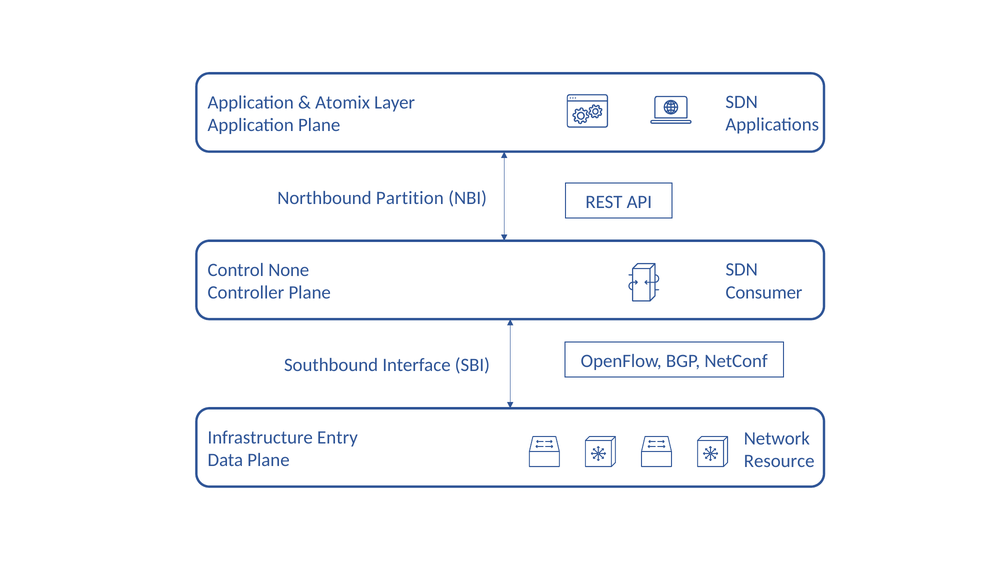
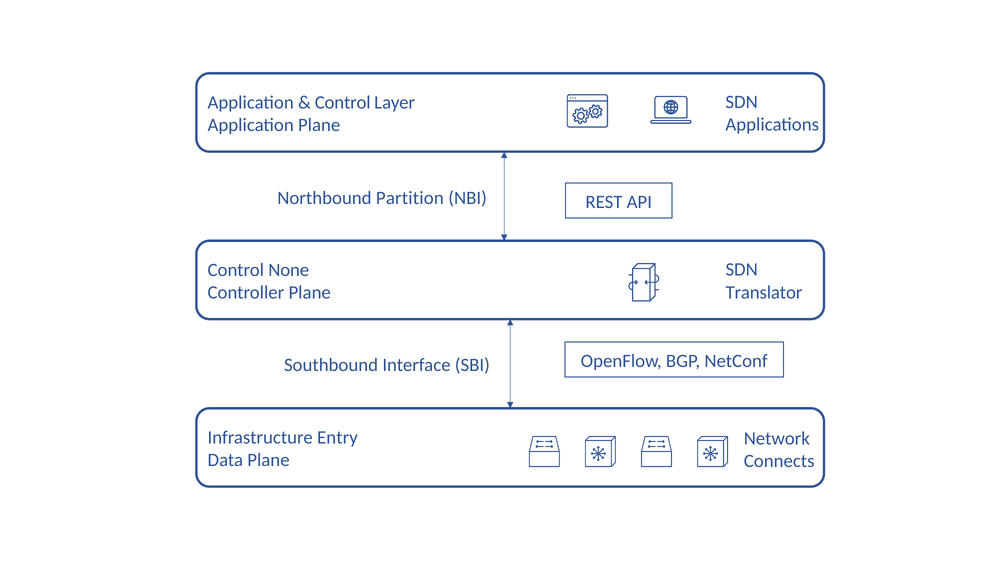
Atomix at (343, 102): Atomix -> Control
Consumer: Consumer -> Translator
Resource: Resource -> Connects
